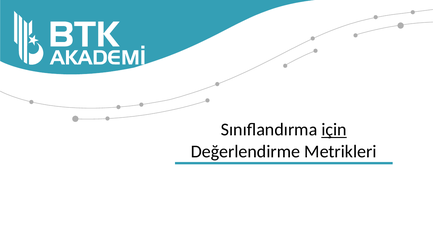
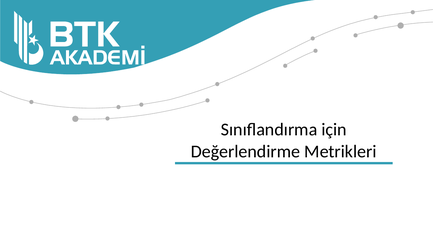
için underline: present -> none
